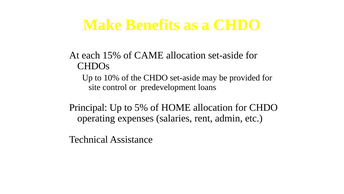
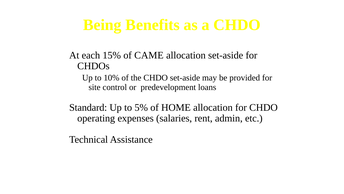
Make: Make -> Being
Principal: Principal -> Standard
